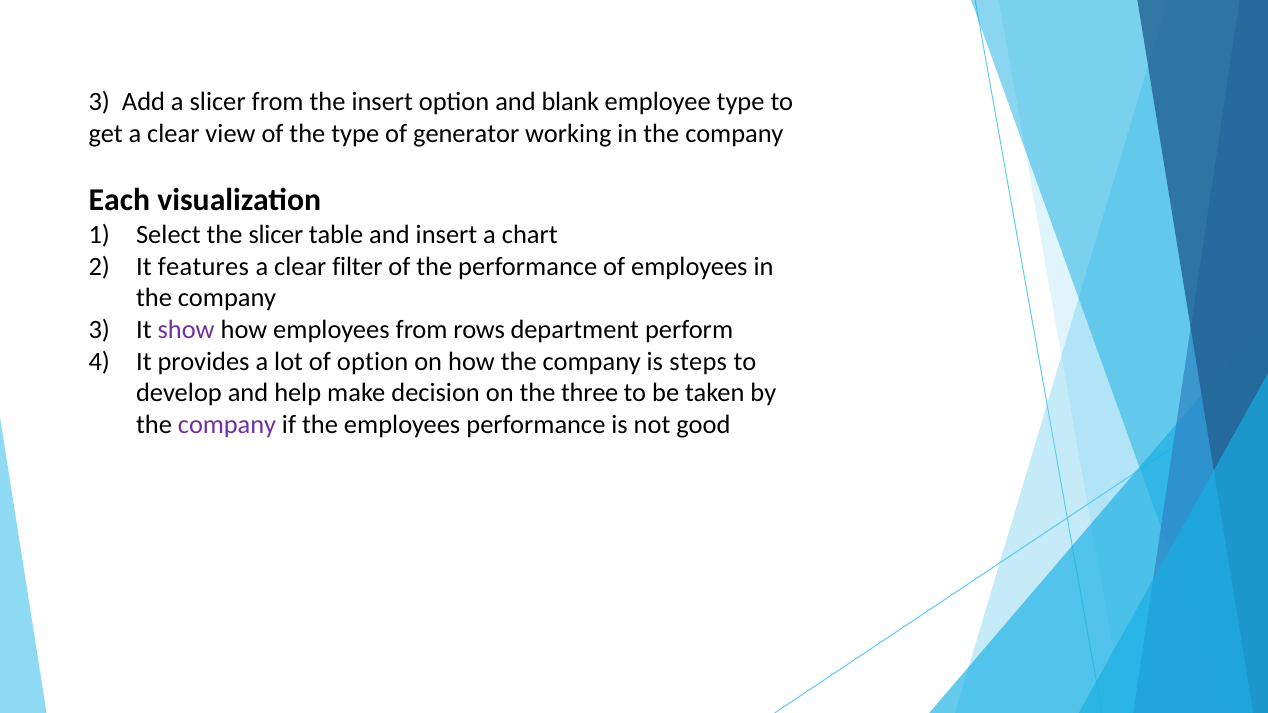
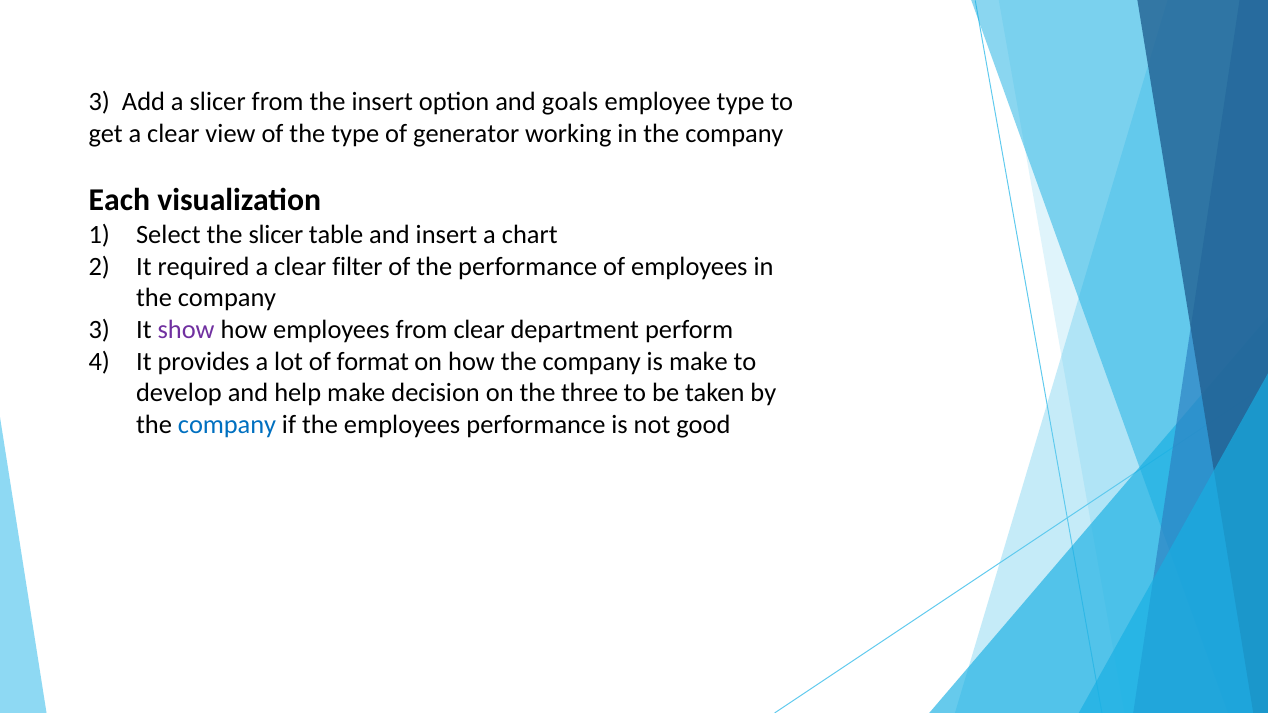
blank: blank -> goals
features: features -> required
from rows: rows -> clear
of option: option -> format
is steps: steps -> make
company at (227, 425) colour: purple -> blue
